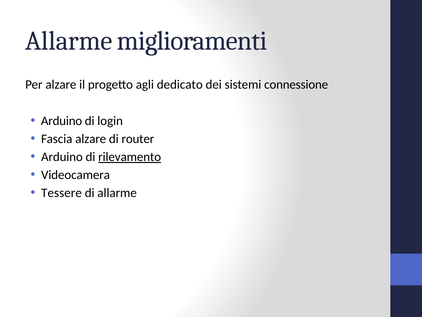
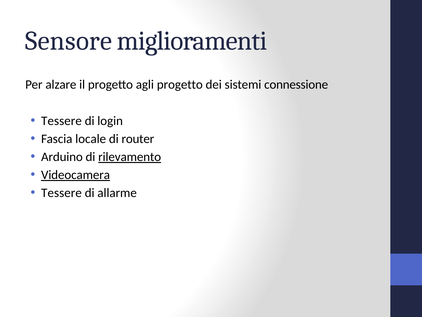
Allarme at (69, 41): Allarme -> Sensore
agli dedicato: dedicato -> progetto
Arduino at (62, 121): Arduino -> Tessere
Fascia alzare: alzare -> locale
Videocamera underline: none -> present
